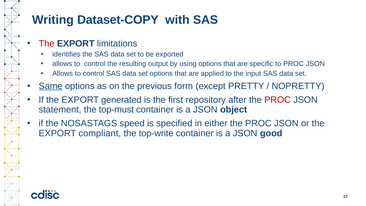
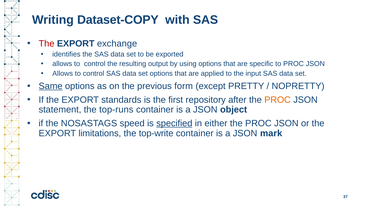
limitations: limitations -> exchange
generated: generated -> standards
PROC at (278, 100) colour: red -> orange
top-must: top-must -> top-runs
specified underline: none -> present
compliant: compliant -> limitations
good: good -> mark
